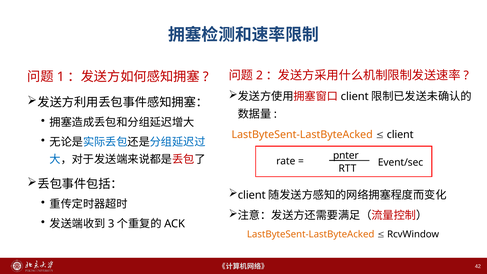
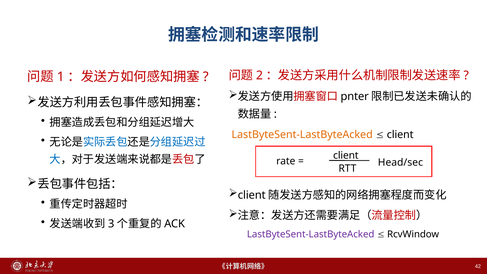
client at (355, 97): client -> pnter
pnter at (346, 155): pnter -> client
Event/sec: Event/sec -> Head/sec
LastByteSent-LastByteAcked at (311, 234) colour: orange -> purple
